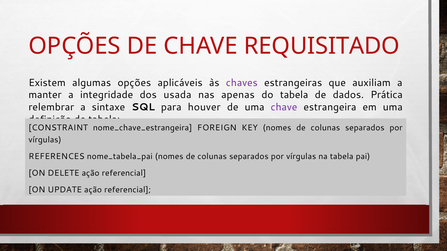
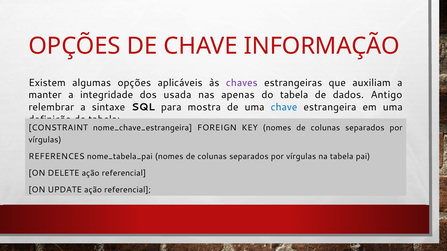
REQUISITADO: REQUISITADO -> INFORMAÇÃO
Prática: Prática -> Antigo
houver: houver -> mostra
chave at (284, 107) colour: purple -> blue
